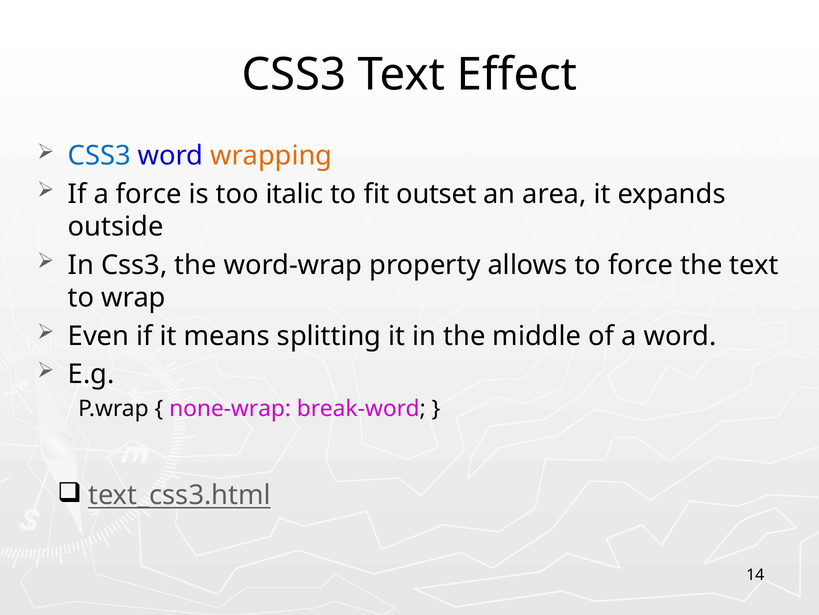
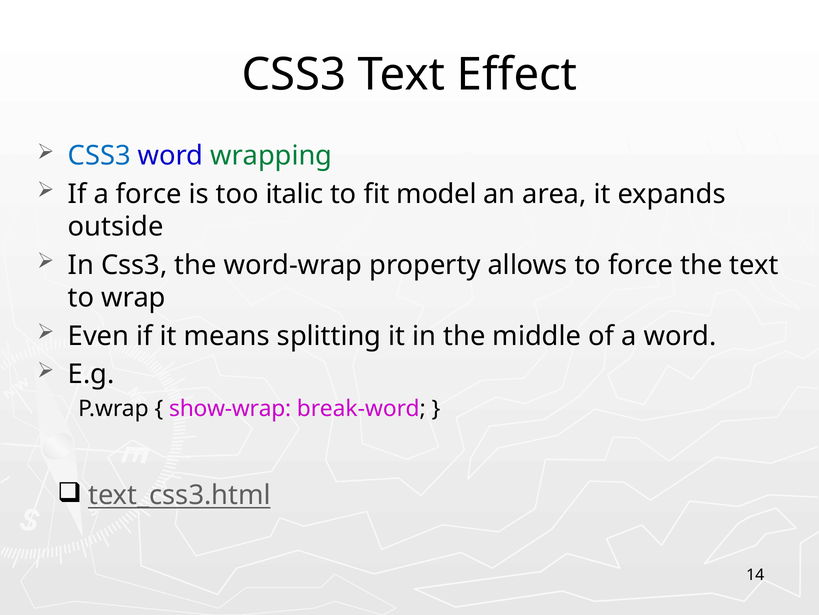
wrapping colour: orange -> green
outset: outset -> model
none-wrap: none-wrap -> show-wrap
